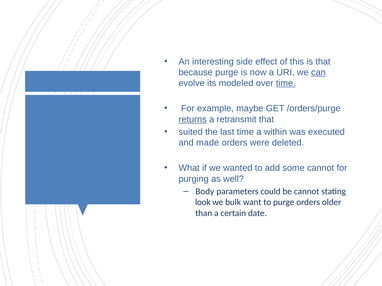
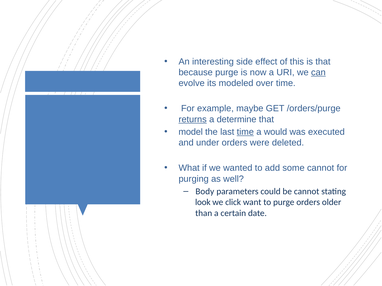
time at (286, 83) underline: present -> none
retransmit: retransmit -> determine
suited: suited -> model
time at (245, 132) underline: none -> present
within: within -> would
made: made -> under
bulk: bulk -> click
